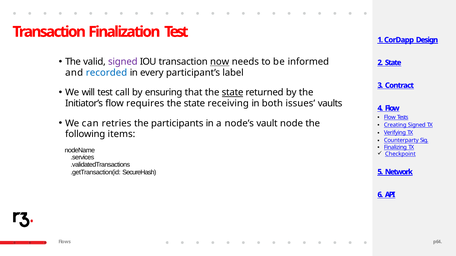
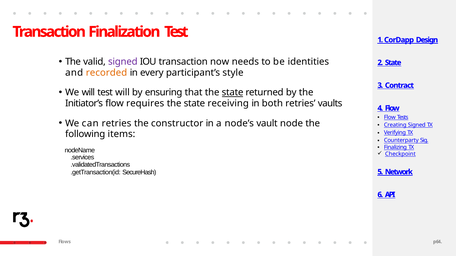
now underline: present -> none
informed: informed -> identities
recorded colour: blue -> orange
label: label -> style
test call: call -> will
both issues: issues -> retries
participants: participants -> constructor
